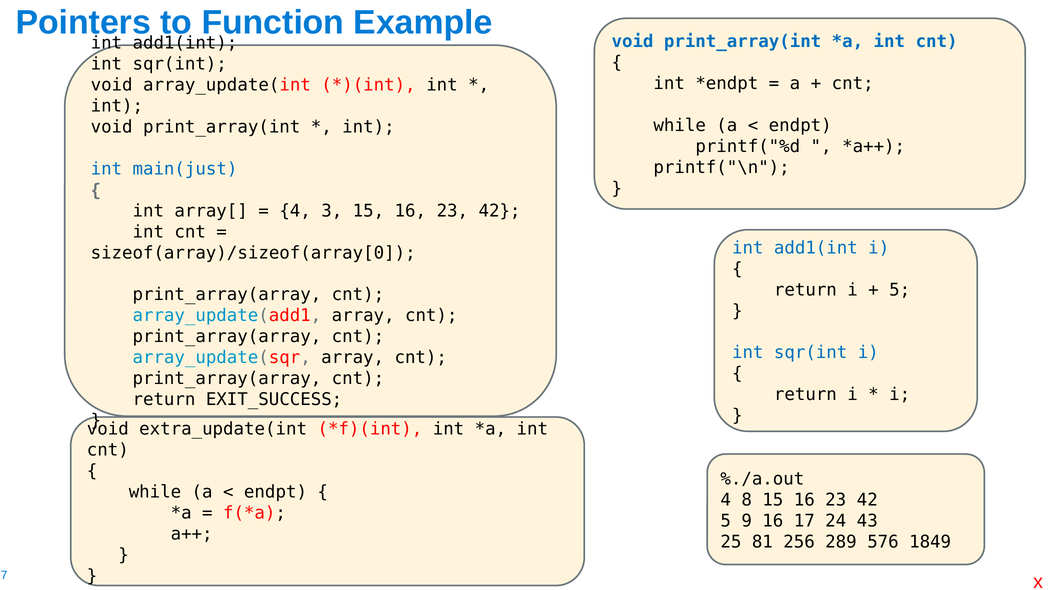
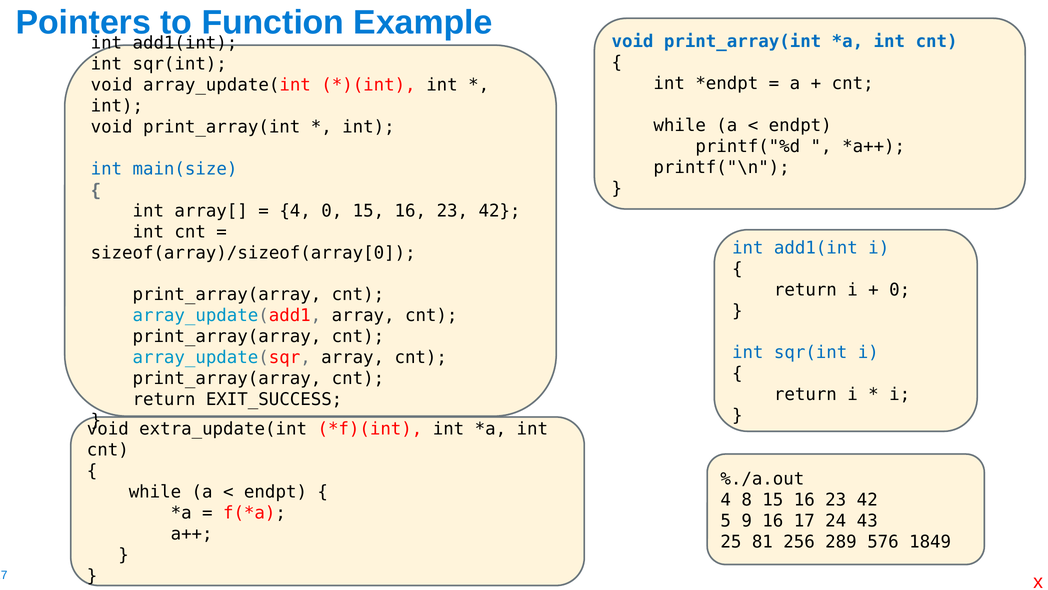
main(just: main(just -> main(size
4 3: 3 -> 0
5 at (900, 290): 5 -> 0
